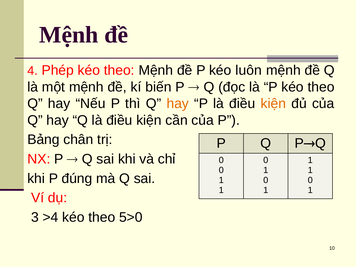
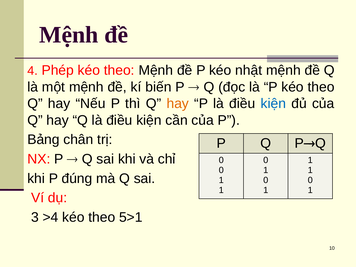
luôn: luôn -> nhật
kiện at (273, 104) colour: orange -> blue
5>0: 5>0 -> 5>1
